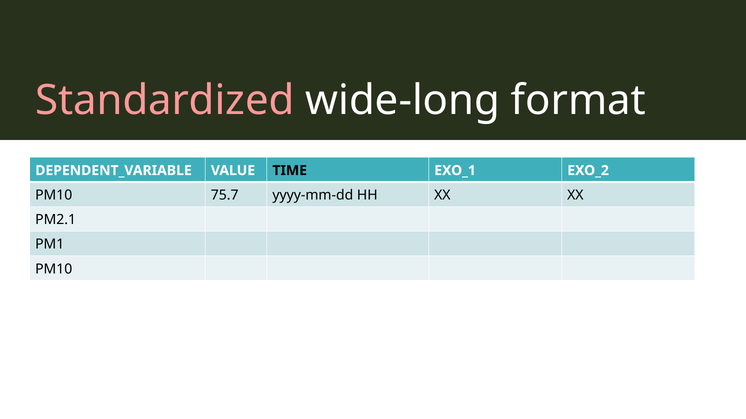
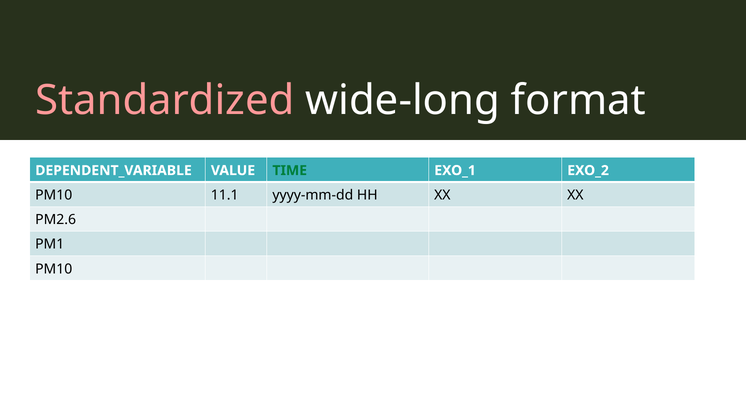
TIME colour: black -> green
75.7: 75.7 -> 11.1
PM2.1: PM2.1 -> PM2.6
